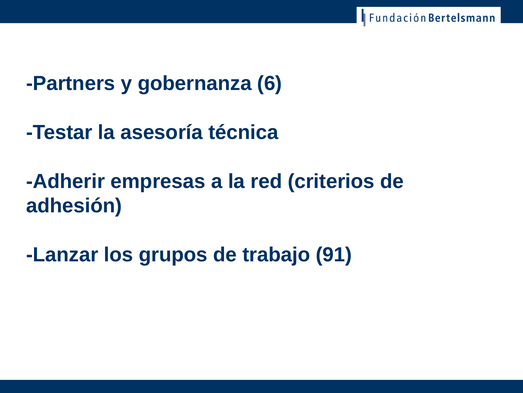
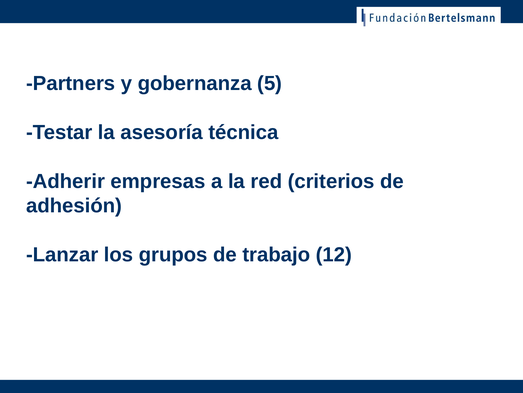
6: 6 -> 5
91: 91 -> 12
